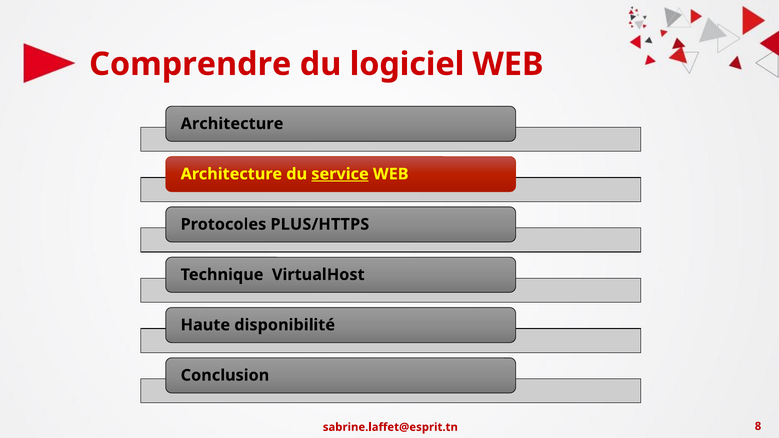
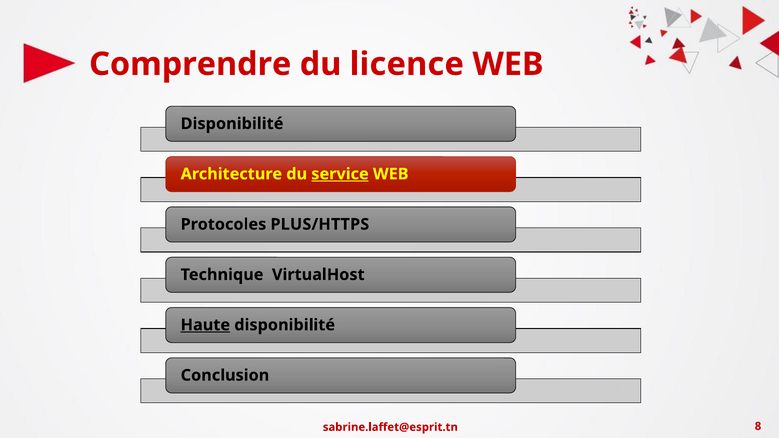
logiciel: logiciel -> licence
Architecture at (232, 124): Architecture -> Disponibilité
Haute underline: none -> present
